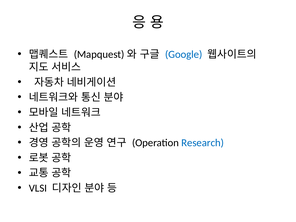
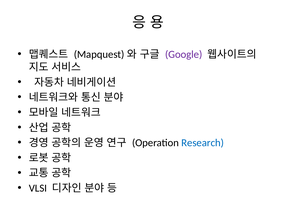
Google colour: blue -> purple
